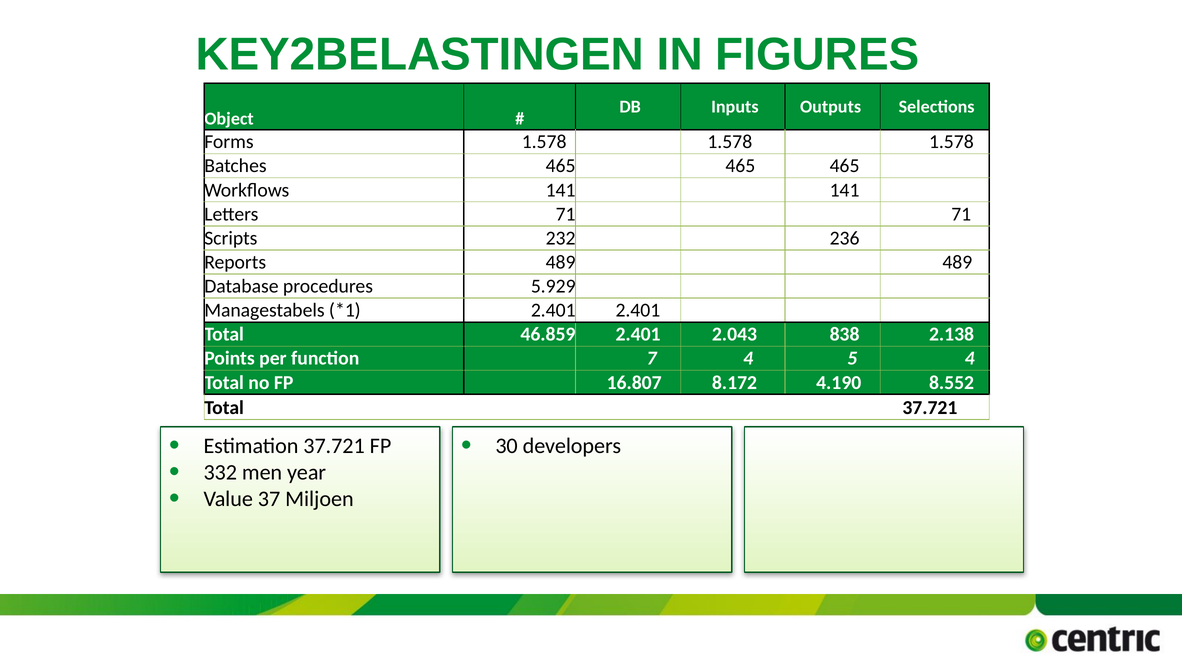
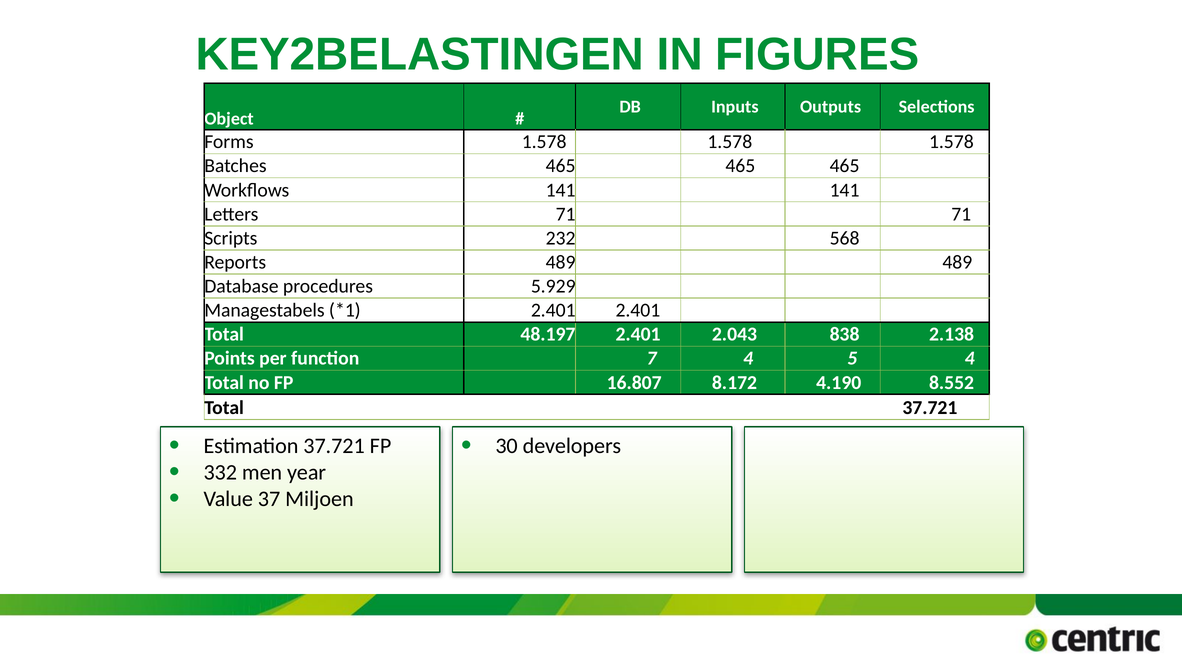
236: 236 -> 568
46.859: 46.859 -> 48.197
